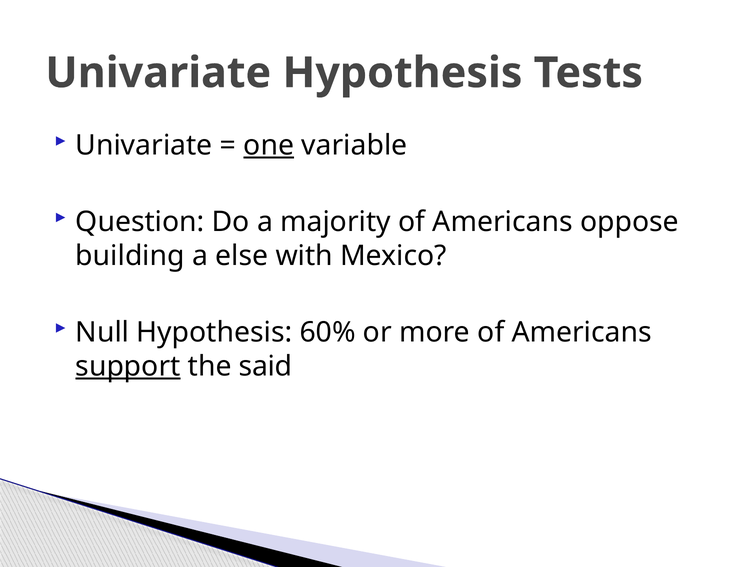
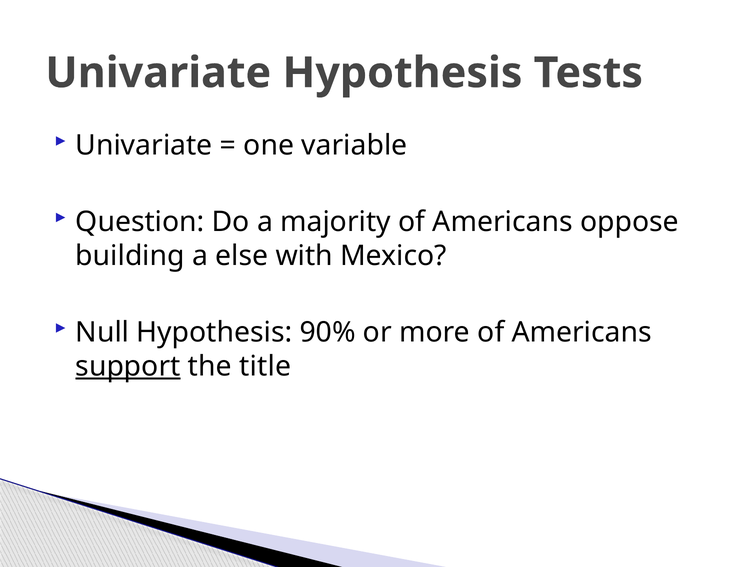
one underline: present -> none
60%: 60% -> 90%
said: said -> title
